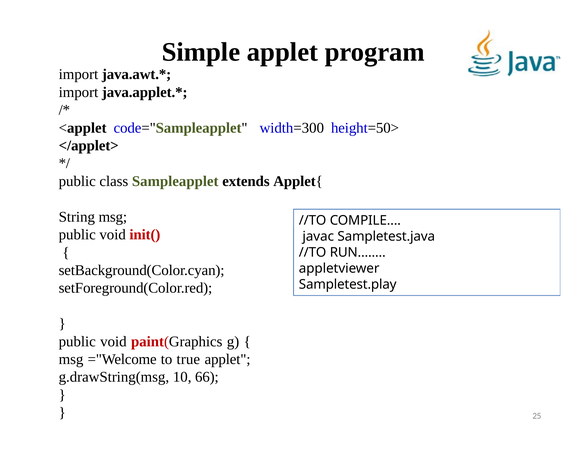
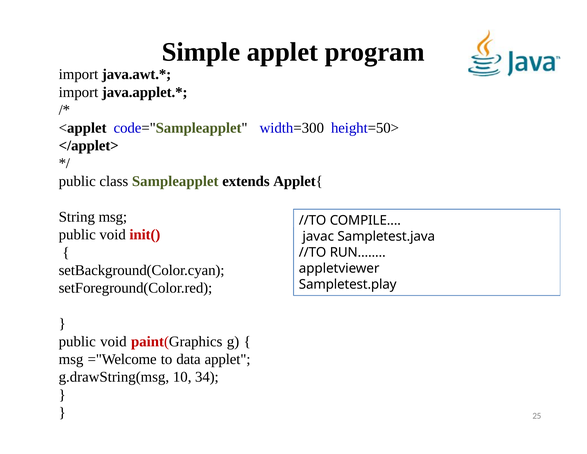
true: true -> data
66: 66 -> 34
